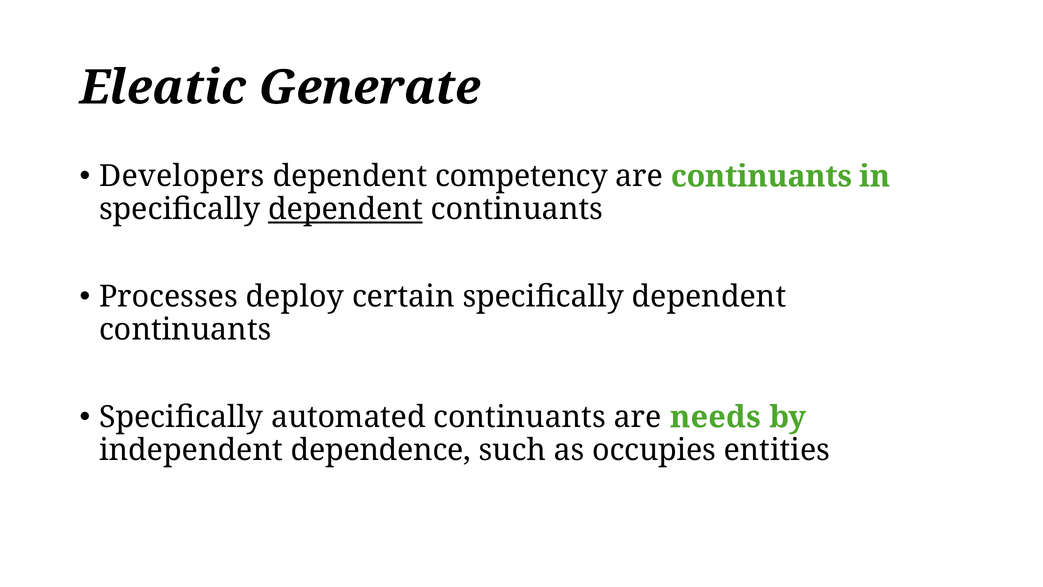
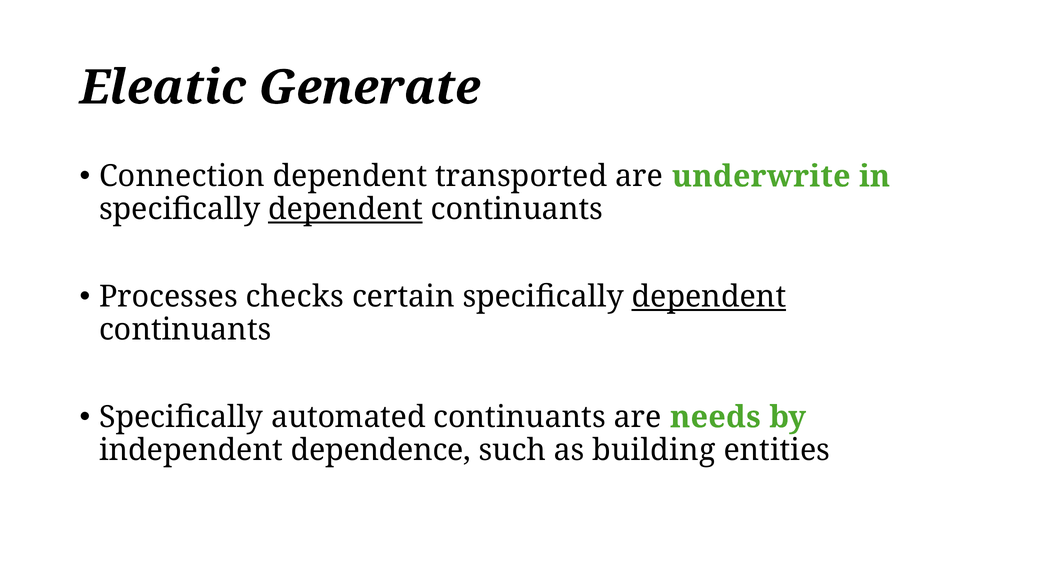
Developers: Developers -> Connection
competency: competency -> transported
are continuants: continuants -> underwrite
deploy: deploy -> checks
dependent at (709, 297) underline: none -> present
occupies: occupies -> building
